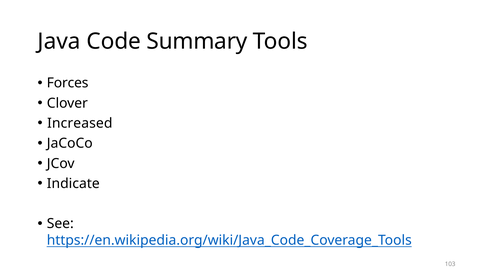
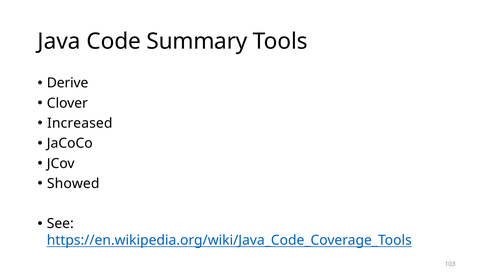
Forces: Forces -> Derive
Indicate: Indicate -> Showed
